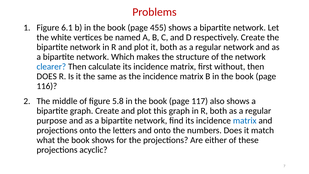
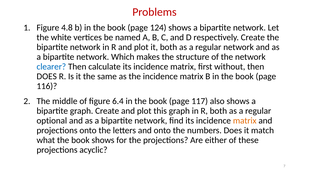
6.1: 6.1 -> 4.8
455: 455 -> 124
5.8: 5.8 -> 6.4
purpose: purpose -> optional
matrix at (245, 120) colour: blue -> orange
